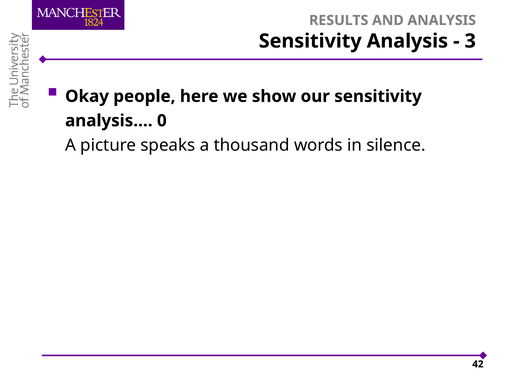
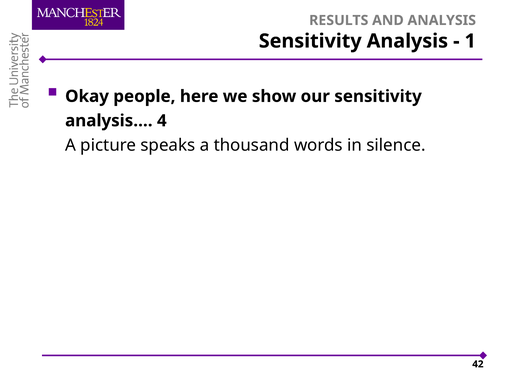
3: 3 -> 1
0: 0 -> 4
